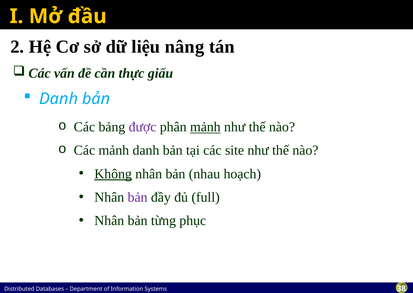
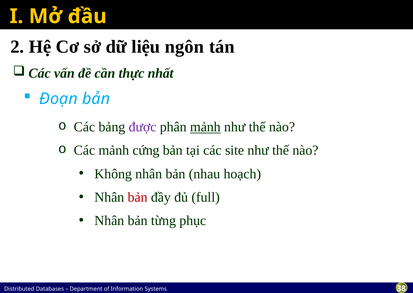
nâng: nâng -> ngôn
giấu: giấu -> nhất
Danh at (59, 99): Danh -> Đoạn
mảnh danh: danh -> cứng
Không underline: present -> none
bản at (138, 197) colour: purple -> red
